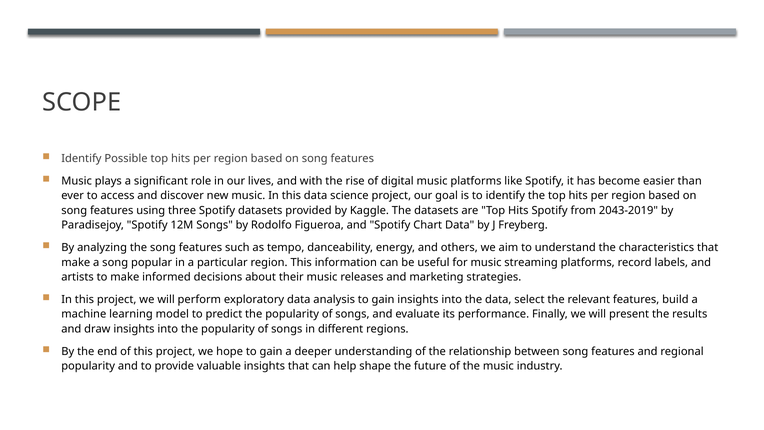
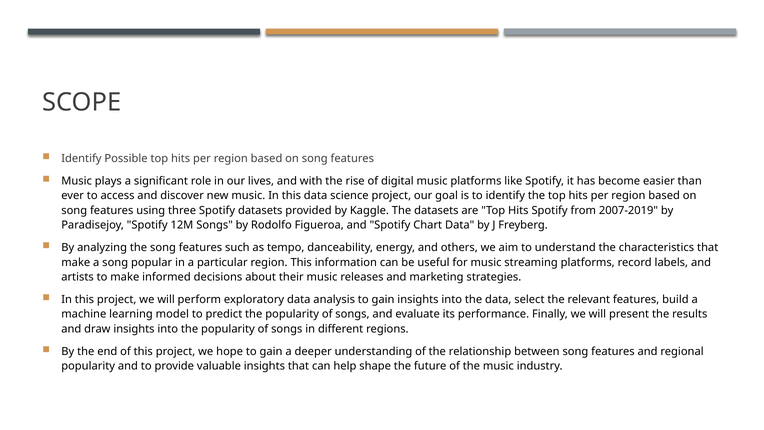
2043-2019: 2043-2019 -> 2007-2019
